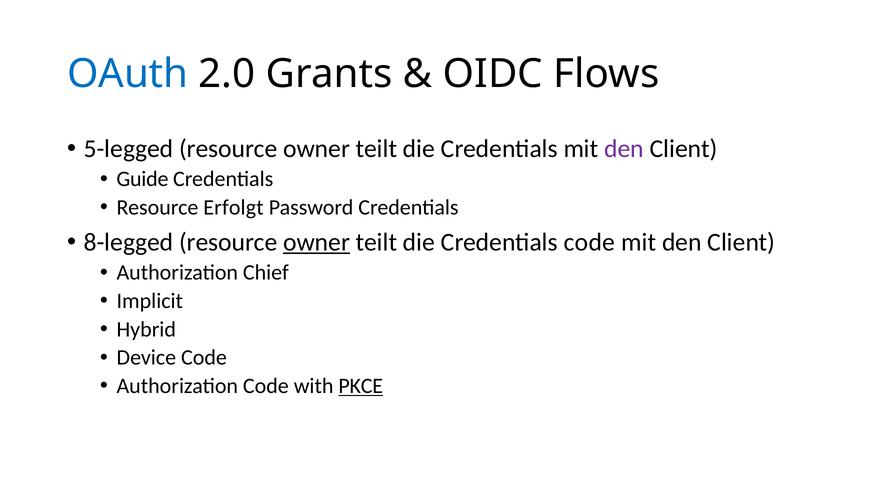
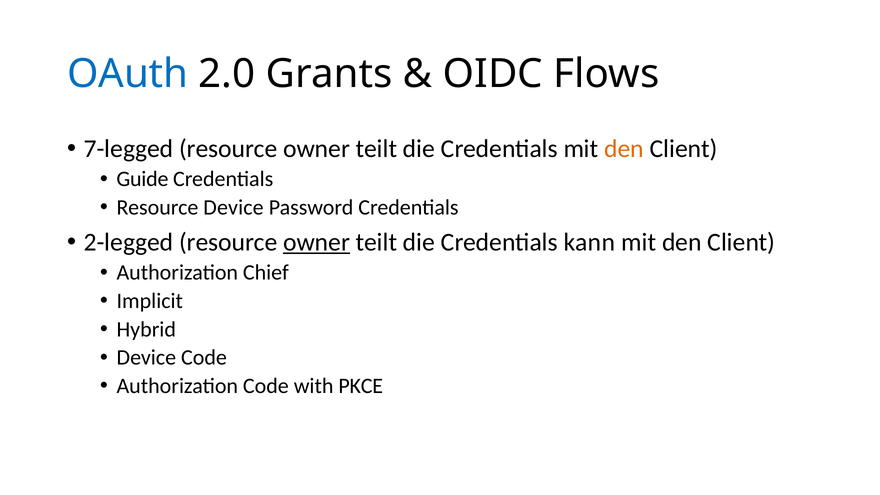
5-legged: 5-legged -> 7-legged
den at (624, 149) colour: purple -> orange
Resource Erfolgt: Erfolgt -> Device
8-legged: 8-legged -> 2-legged
Credentials code: code -> kann
PKCE underline: present -> none
